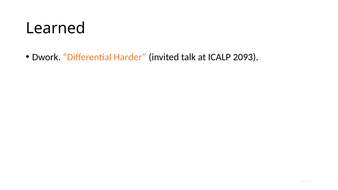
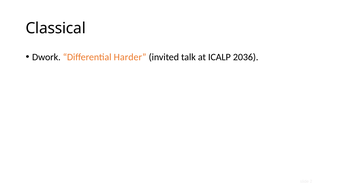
Learned: Learned -> Classical
2093: 2093 -> 2036
